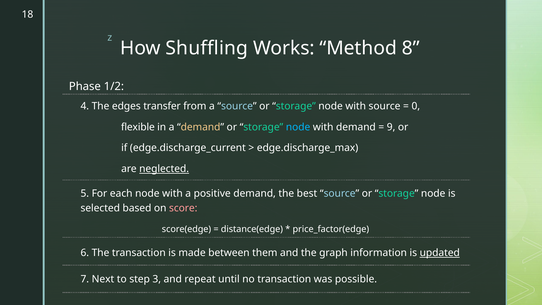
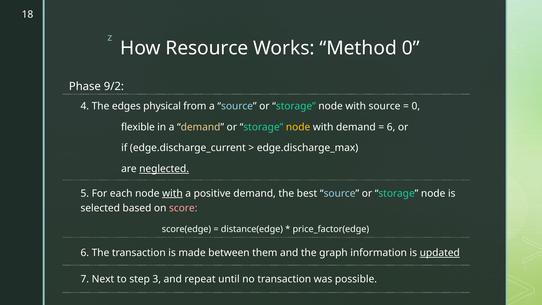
Shuffling: Shuffling -> Resource
Method 8: 8 -> 0
1/2: 1/2 -> 9/2
transfer: transfer -> physical
node at (298, 127) colour: light blue -> yellow
9 at (391, 127): 9 -> 6
with at (172, 193) underline: none -> present
